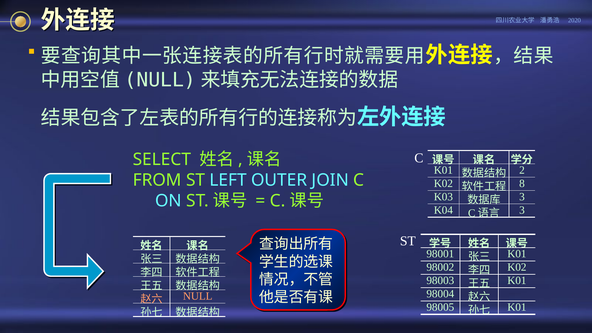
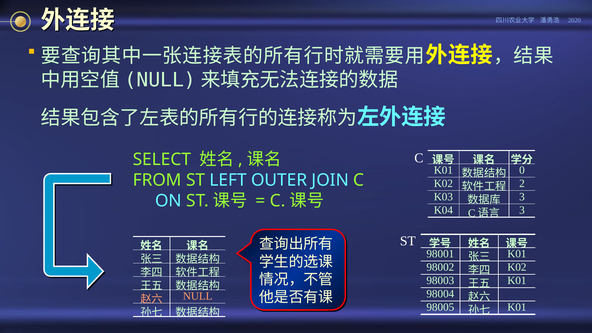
2: 2 -> 0
8: 8 -> 2
